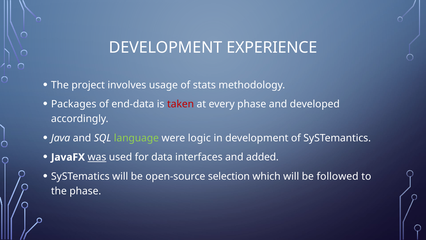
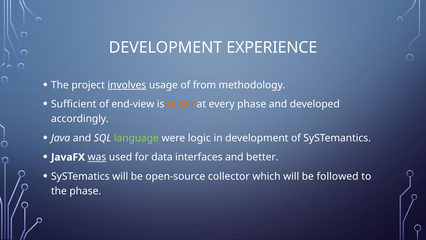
involves underline: none -> present
stats: stats -> from
Packages: Packages -> Sufficient
end-data: end-data -> end-view
taken colour: red -> orange
added: added -> better
selection: selection -> collector
